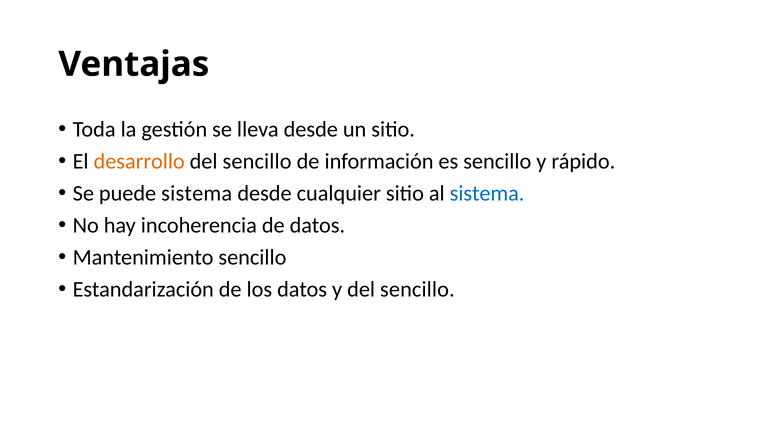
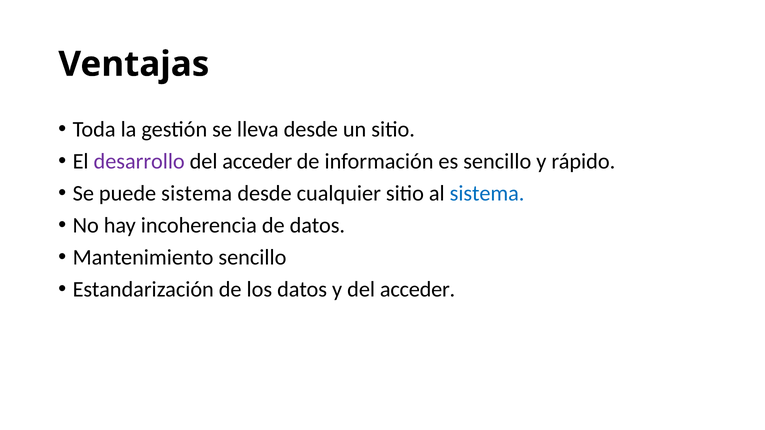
desarrollo colour: orange -> purple
sencillo at (257, 161): sencillo -> acceder
y del sencillo: sencillo -> acceder
